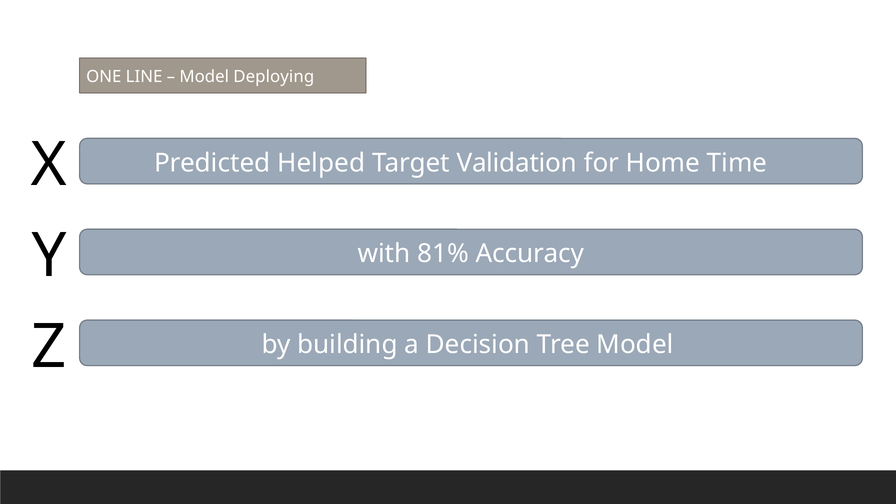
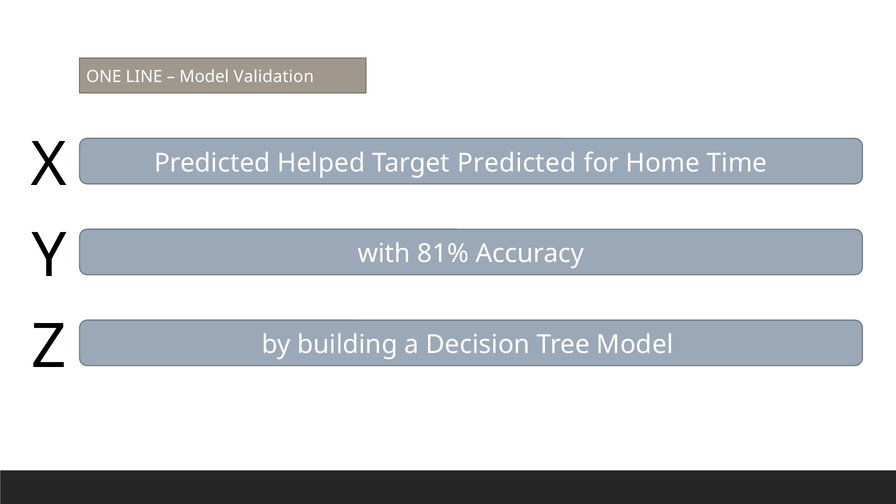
Deploying: Deploying -> Validation
Target Validation: Validation -> Predicted
